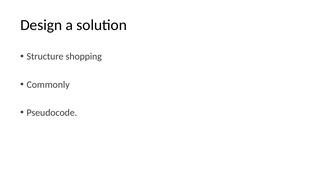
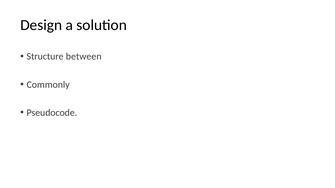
shopping: shopping -> between
